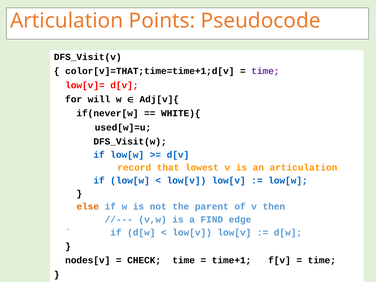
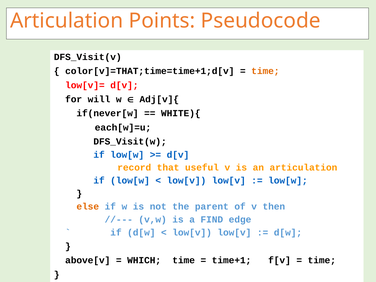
time at (265, 71) colour: purple -> orange
used[w]=u: used[w]=u -> each[w]=u
lowest: lowest -> useful
nodes[v: nodes[v -> above[v
CHECK: CHECK -> WHICH
